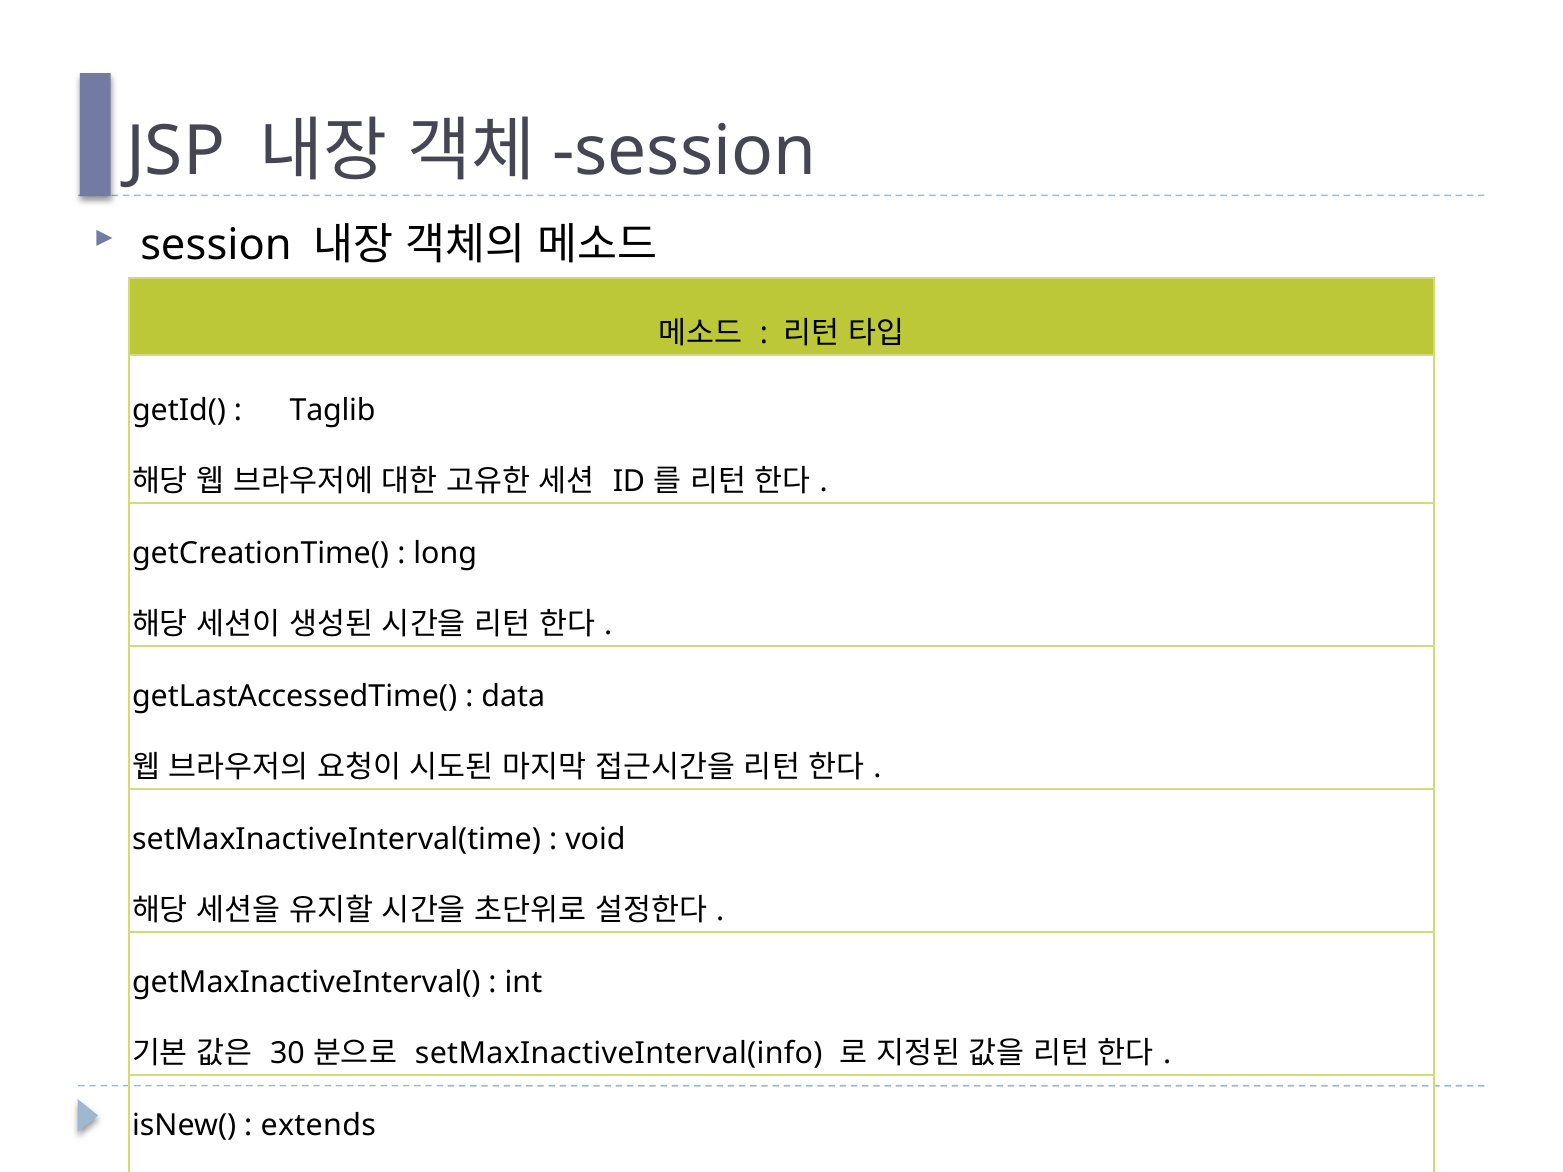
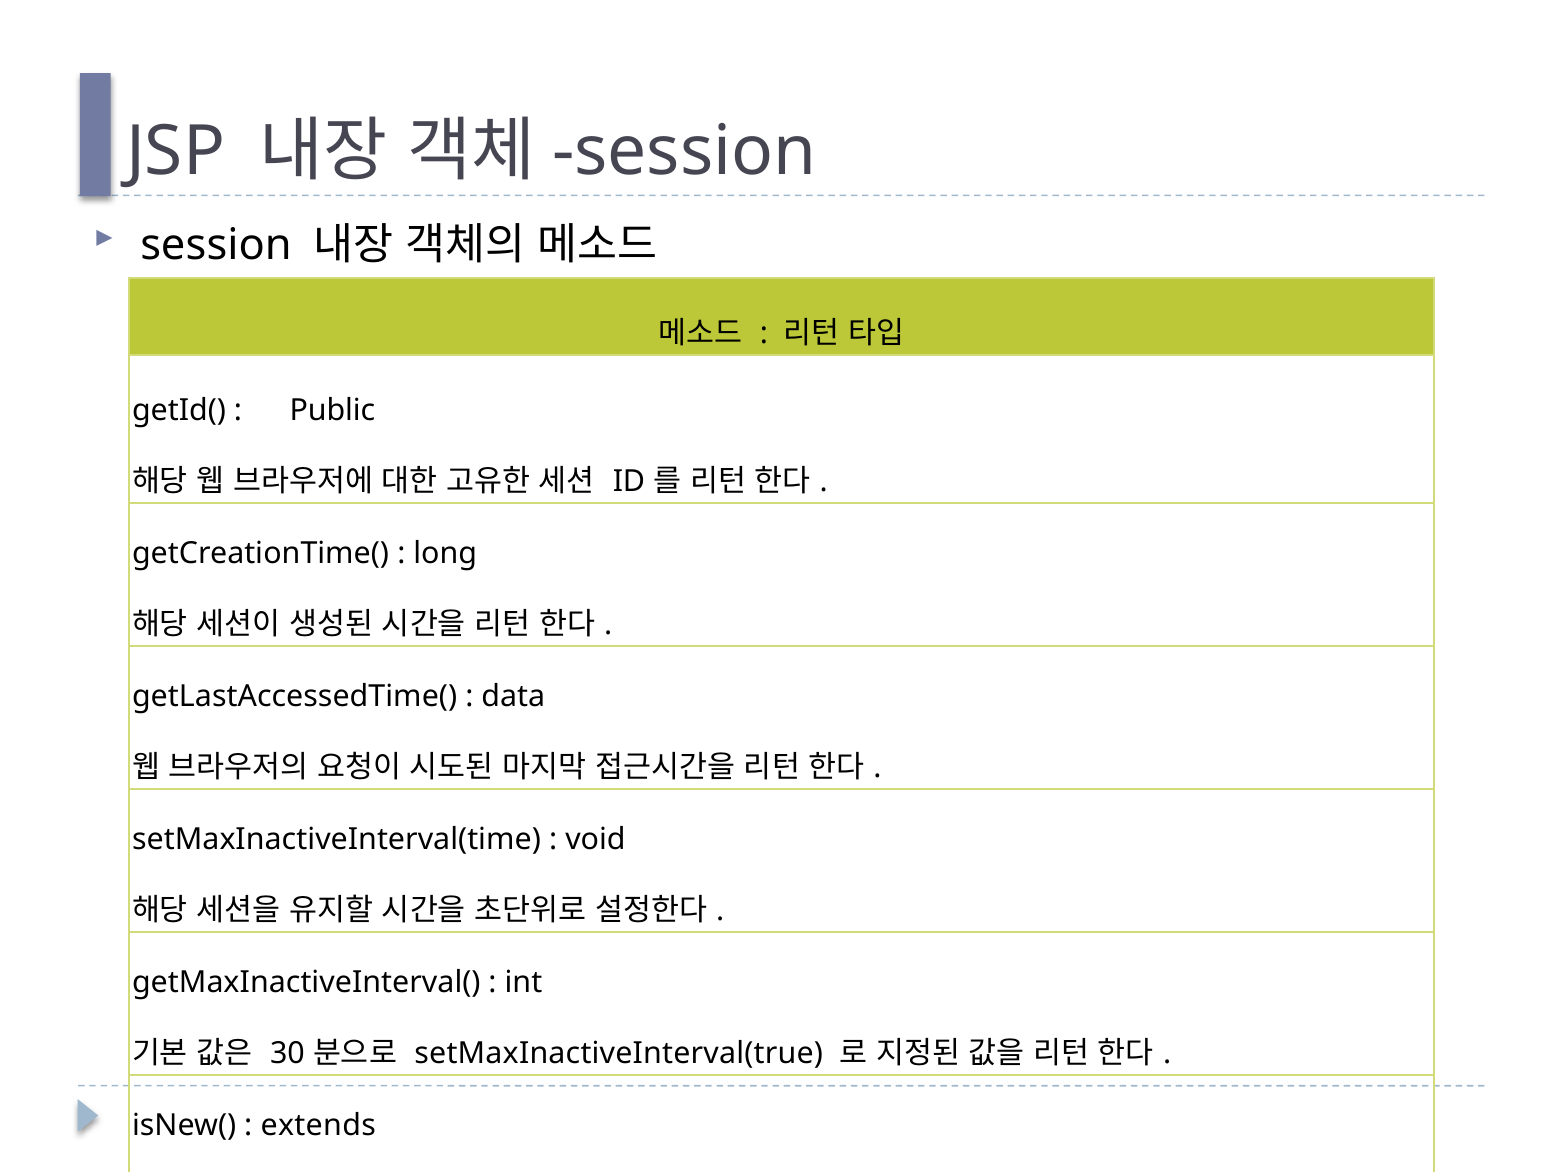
Taglib: Taglib -> Public
setMaxInactiveInterval(info: setMaxInactiveInterval(info -> setMaxInactiveInterval(true
